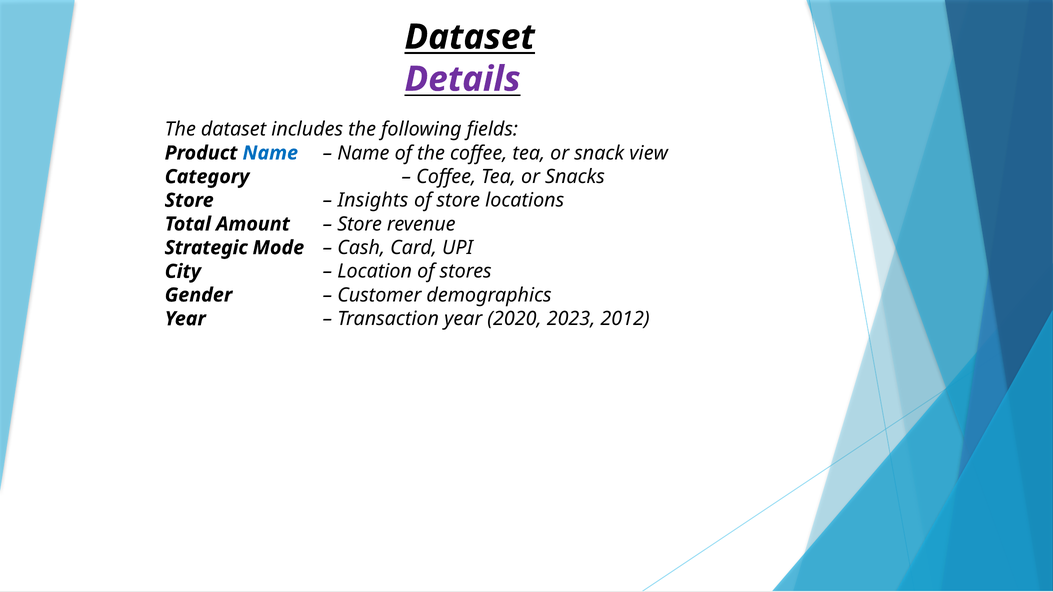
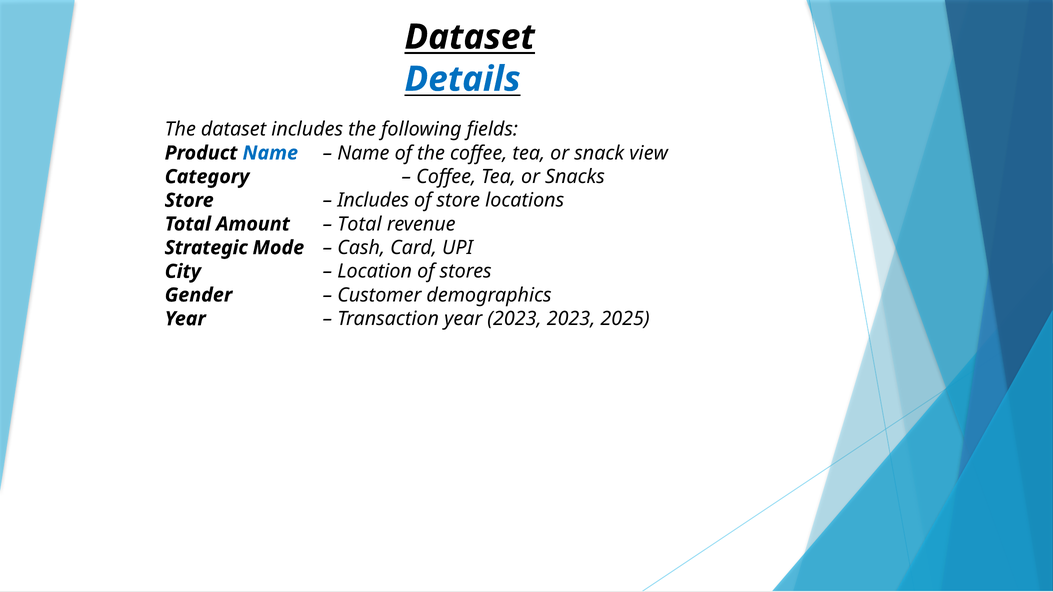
Details colour: purple -> blue
Insights at (373, 200): Insights -> Includes
Store at (360, 224): Store -> Total
year 2020: 2020 -> 2023
2012: 2012 -> 2025
